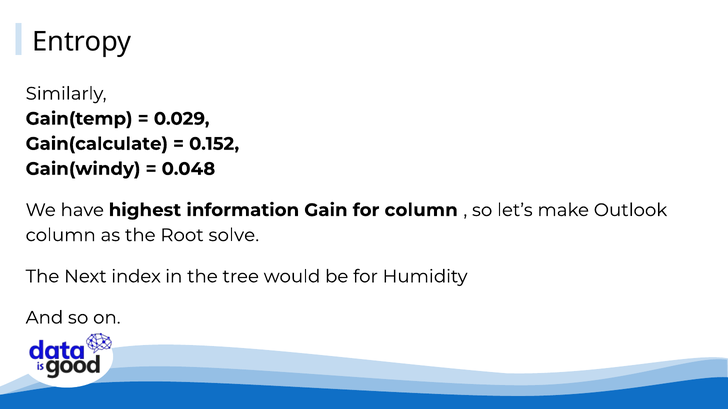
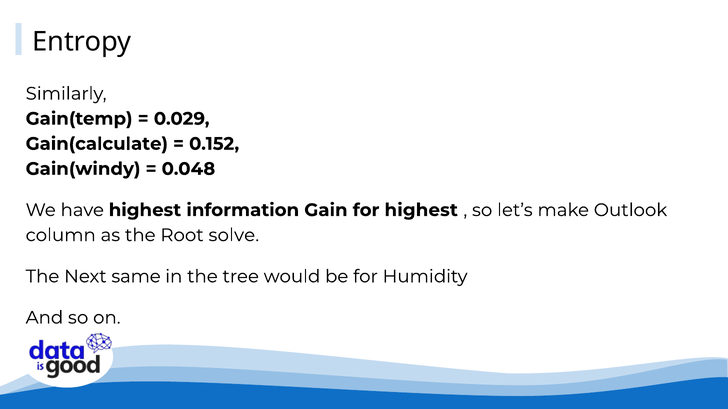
for column: column -> highest
index: index -> same
